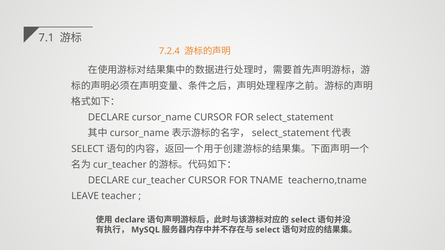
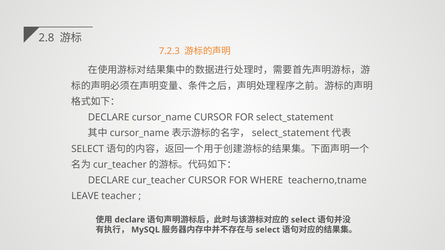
7.1: 7.1 -> 2.8
7.2.4: 7.2.4 -> 7.2.3
TNAME: TNAME -> WHERE
